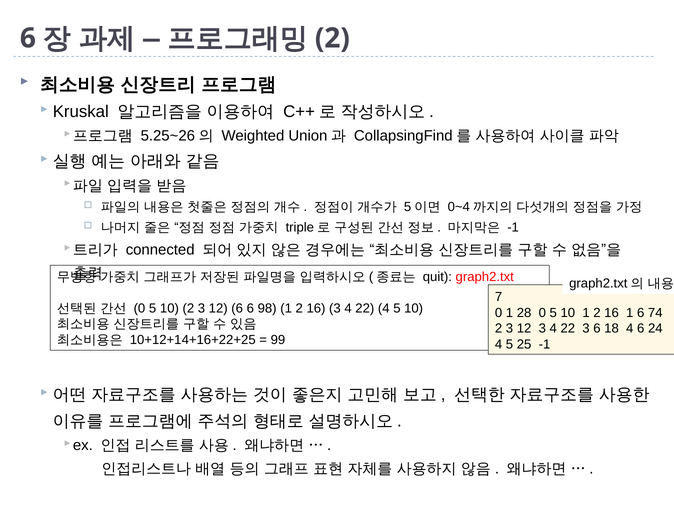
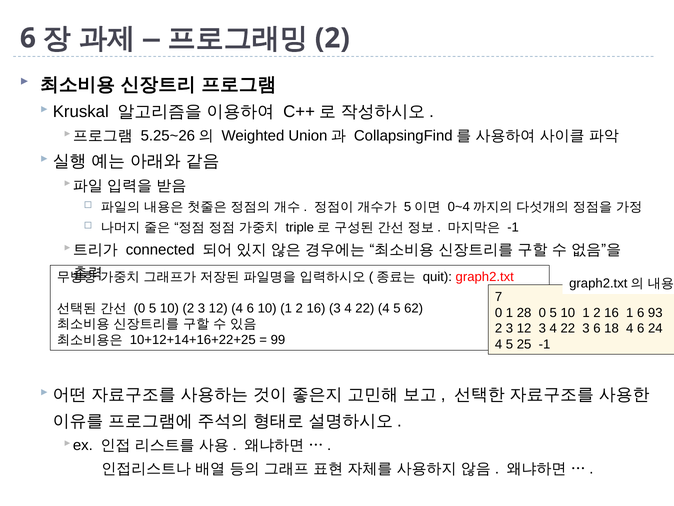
12 6: 6 -> 4
6 98: 98 -> 10
4 5 10: 10 -> 62
74: 74 -> 93
